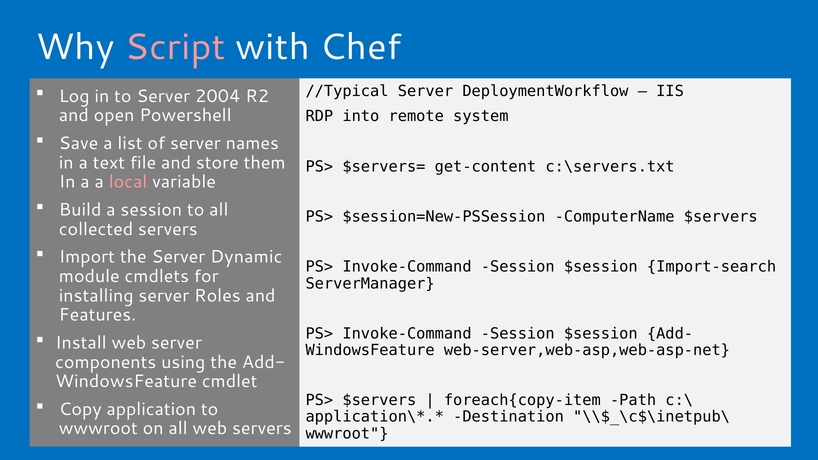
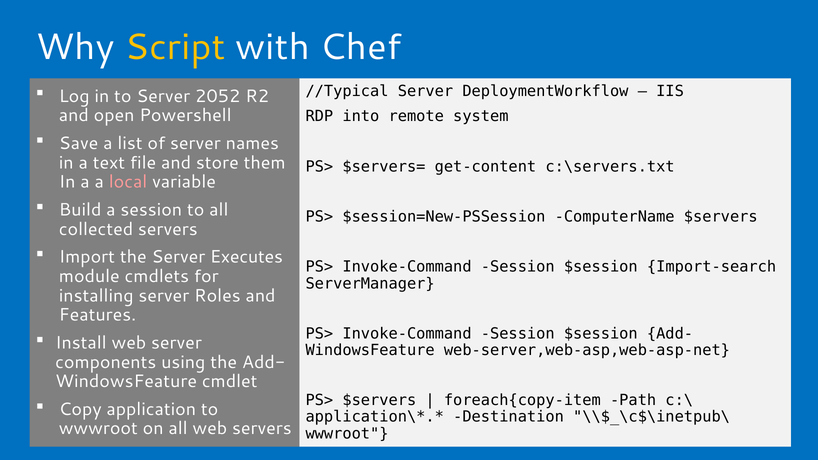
Script colour: pink -> yellow
2004: 2004 -> 2052
Dynamic: Dynamic -> Executes
